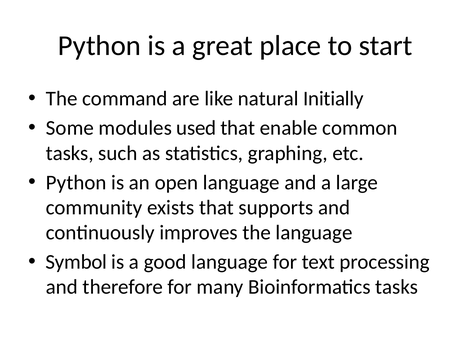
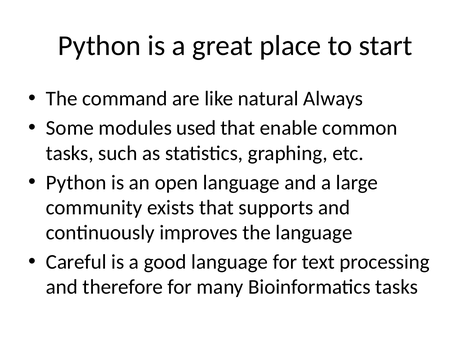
Initially: Initially -> Always
Symbol: Symbol -> Careful
